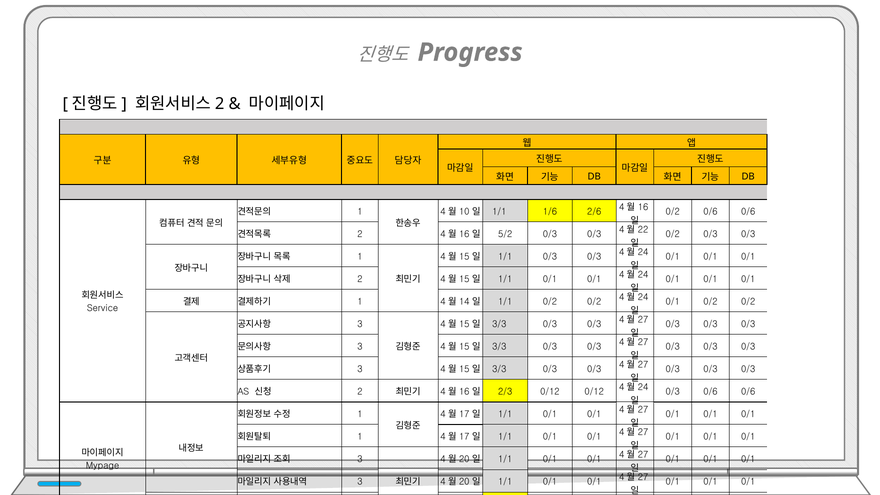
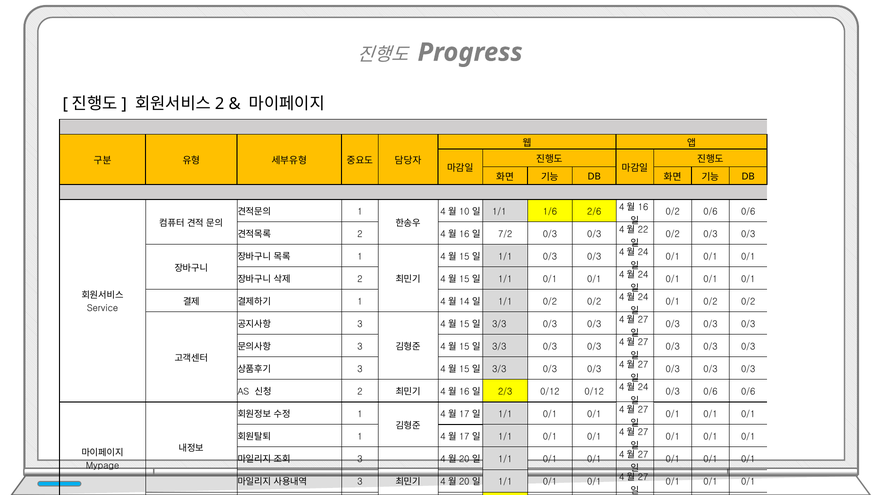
5/2: 5/2 -> 7/2
